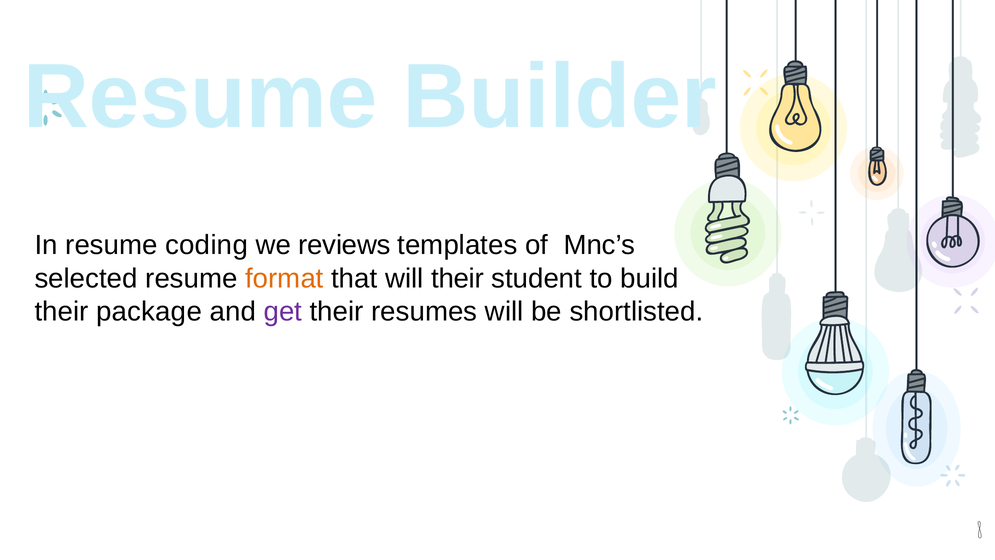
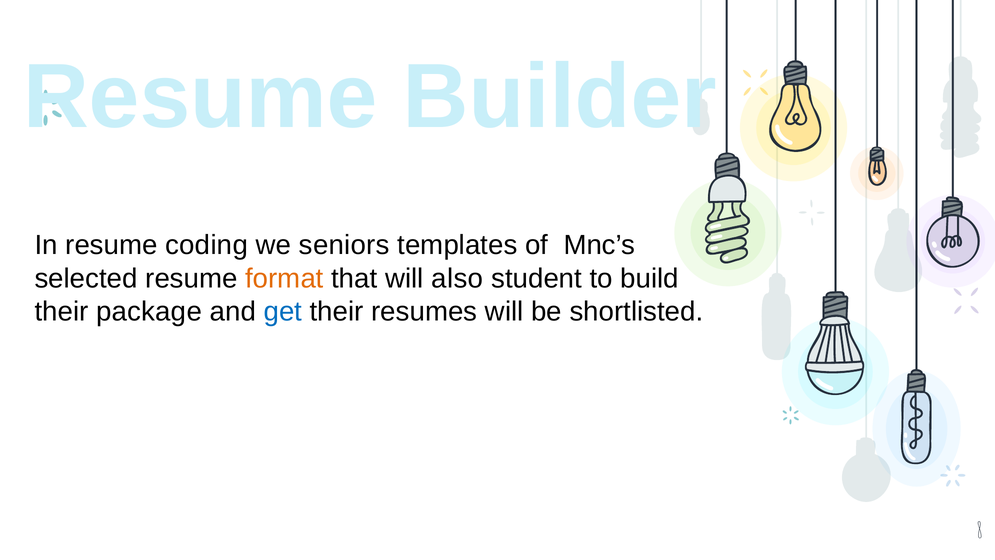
reviews: reviews -> seniors
will their: their -> also
get colour: purple -> blue
